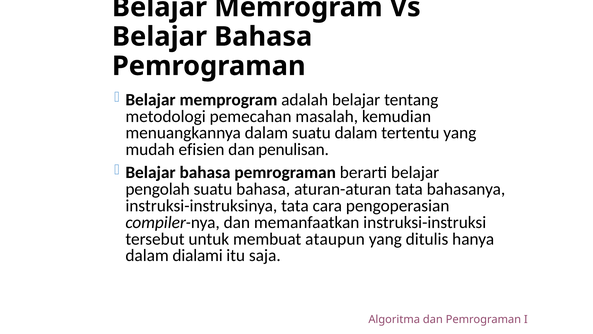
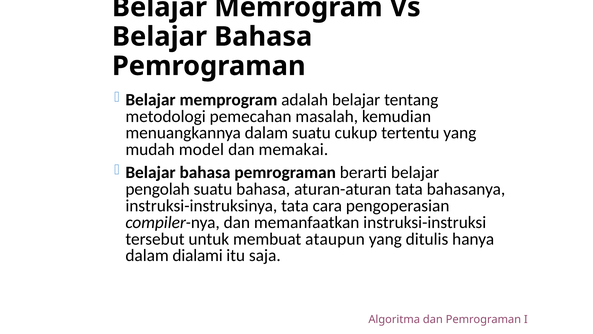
suatu dalam: dalam -> cukup
efisien: efisien -> model
penulisan: penulisan -> memakai
